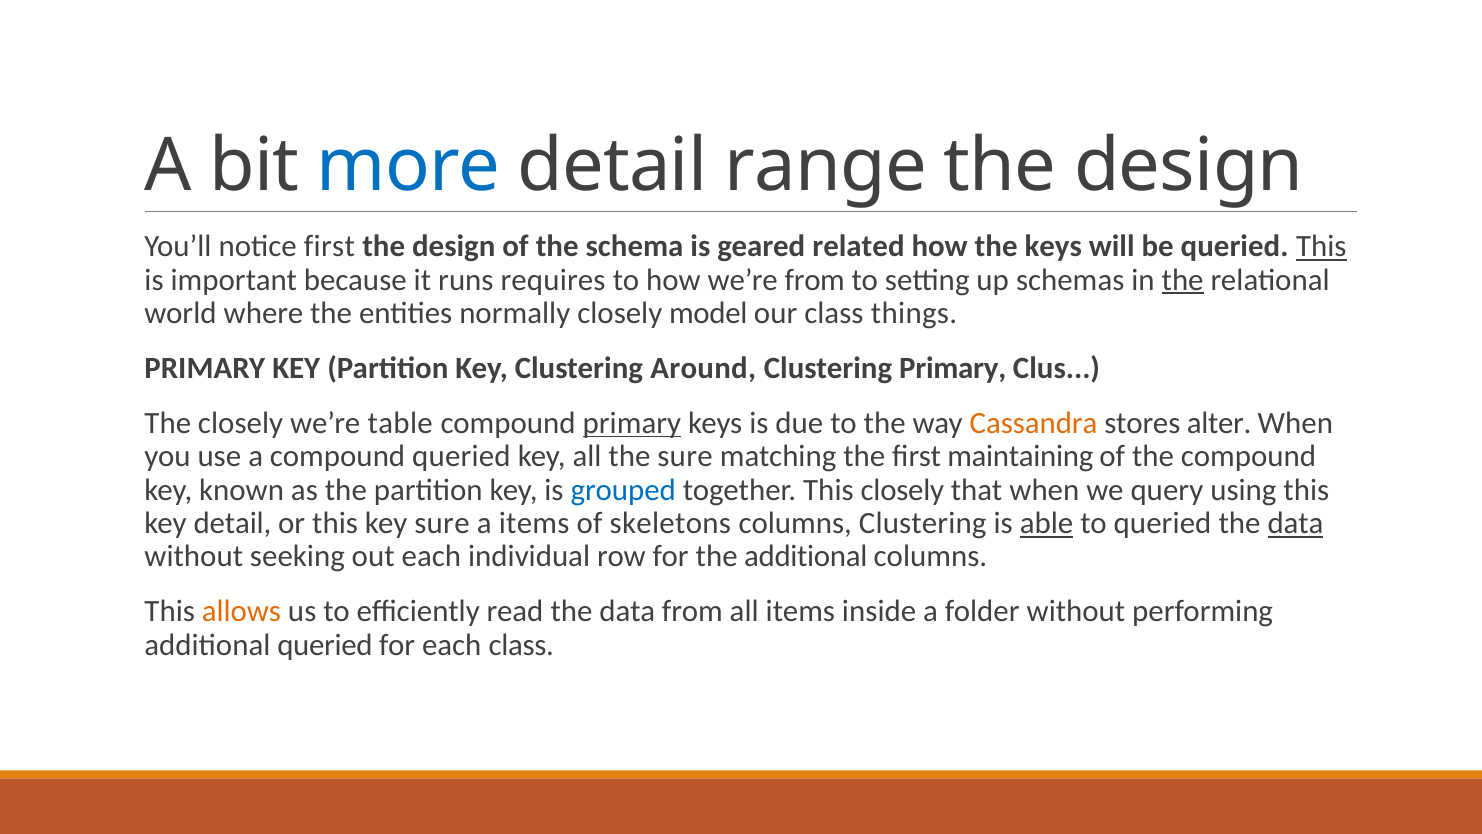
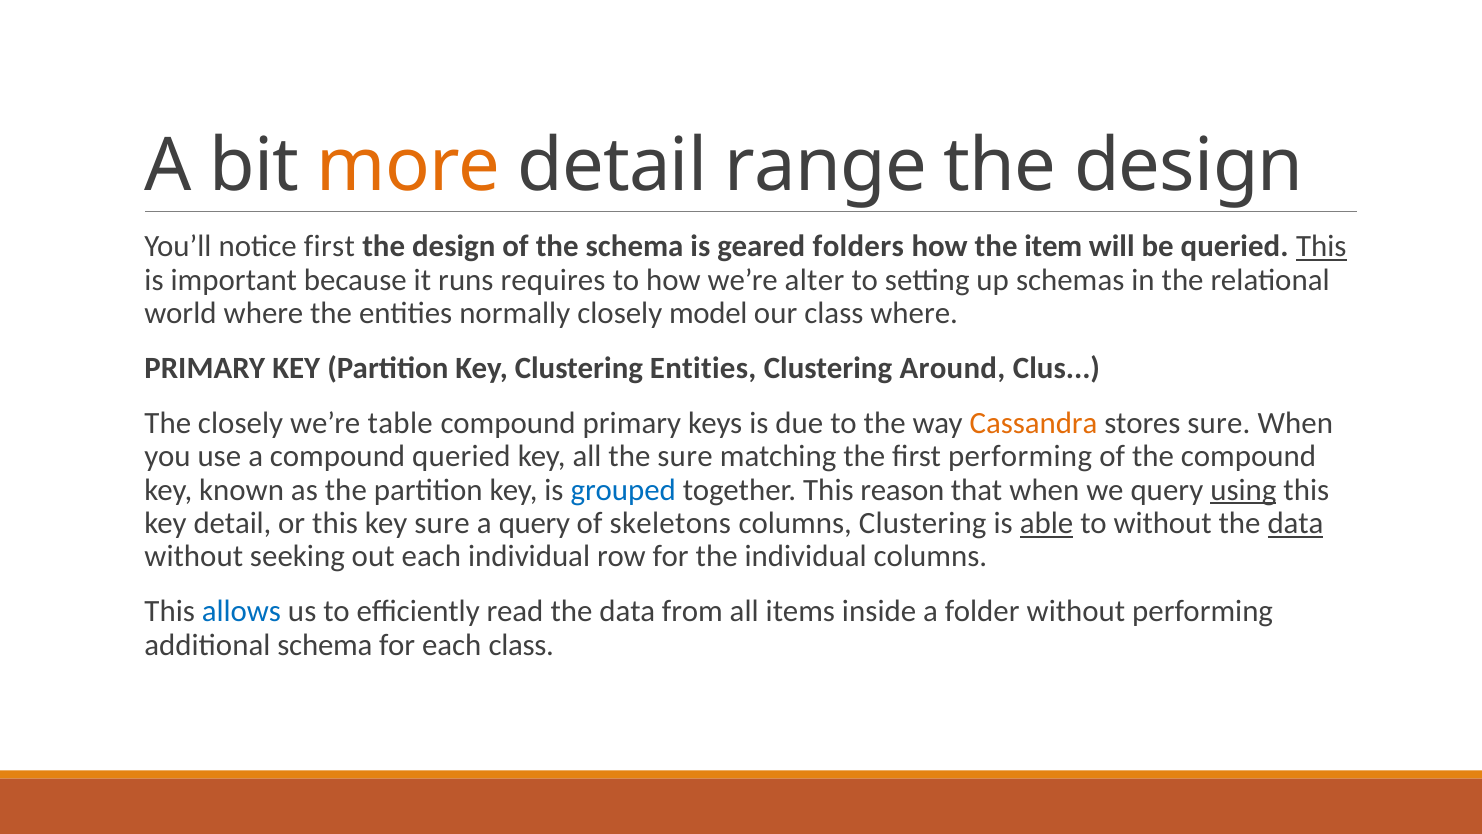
more colour: blue -> orange
related: related -> folders
the keys: keys -> item
we’re from: from -> alter
the at (1183, 280) underline: present -> none
class things: things -> where
Clustering Around: Around -> Entities
Clustering Primary: Primary -> Around
primary at (632, 423) underline: present -> none
stores alter: alter -> sure
first maintaining: maintaining -> performing
This closely: closely -> reason
using underline: none -> present
a items: items -> query
to queried: queried -> without
the additional: additional -> individual
allows colour: orange -> blue
additional queried: queried -> schema
